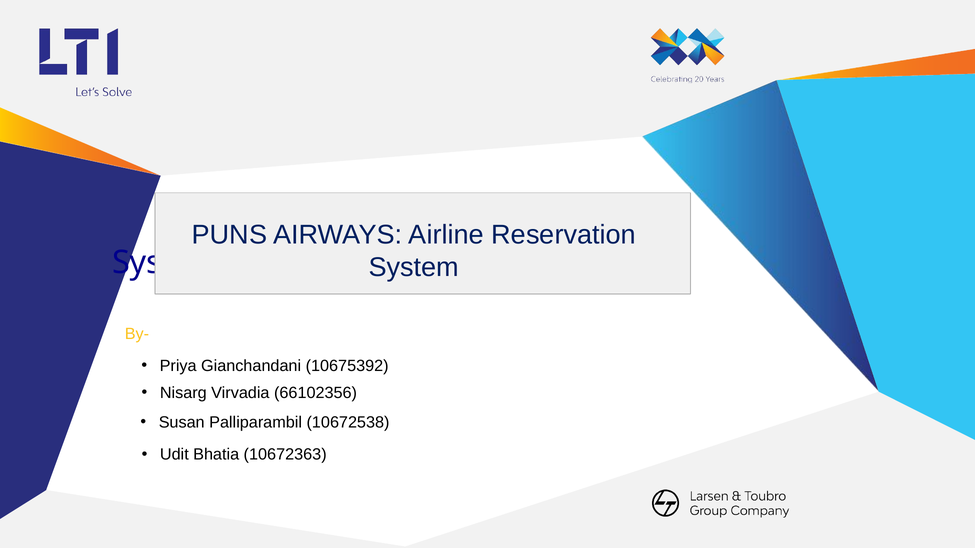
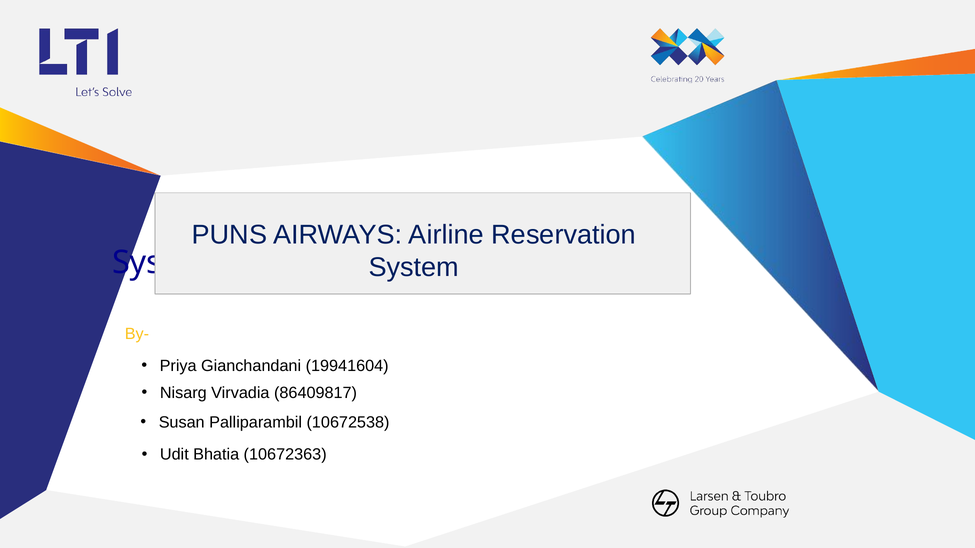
10675392: 10675392 -> 19941604
66102356: 66102356 -> 86409817
